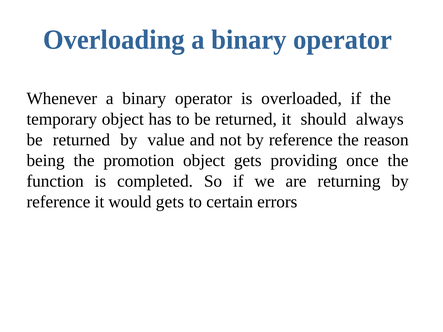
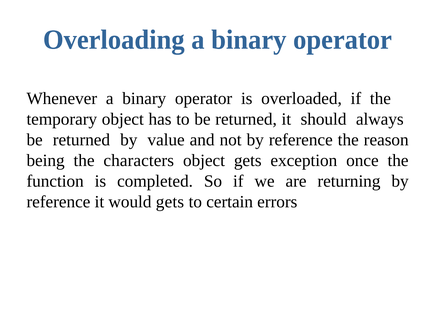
promotion: promotion -> characters
providing: providing -> exception
